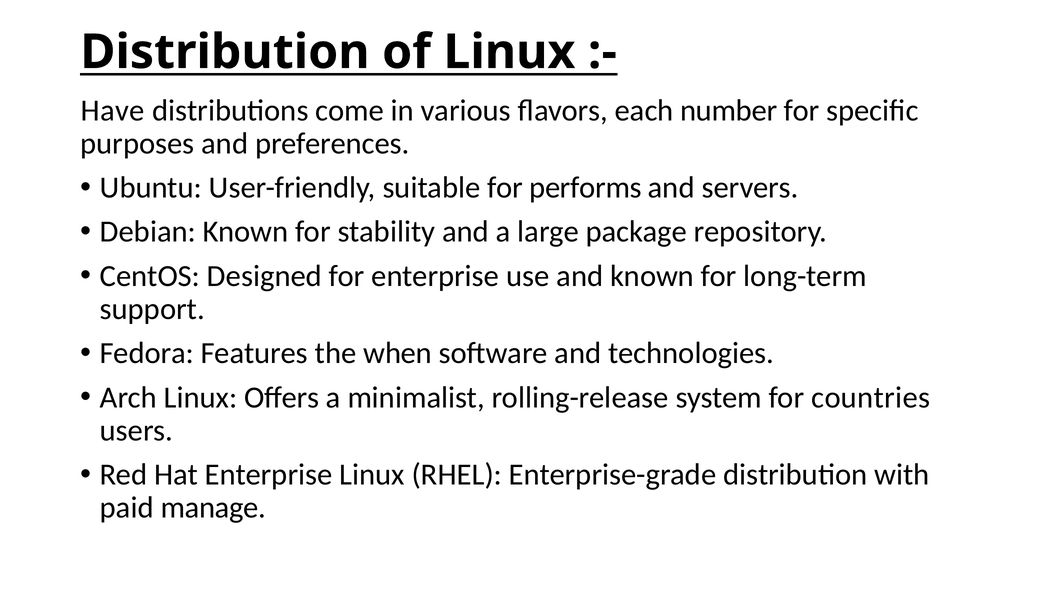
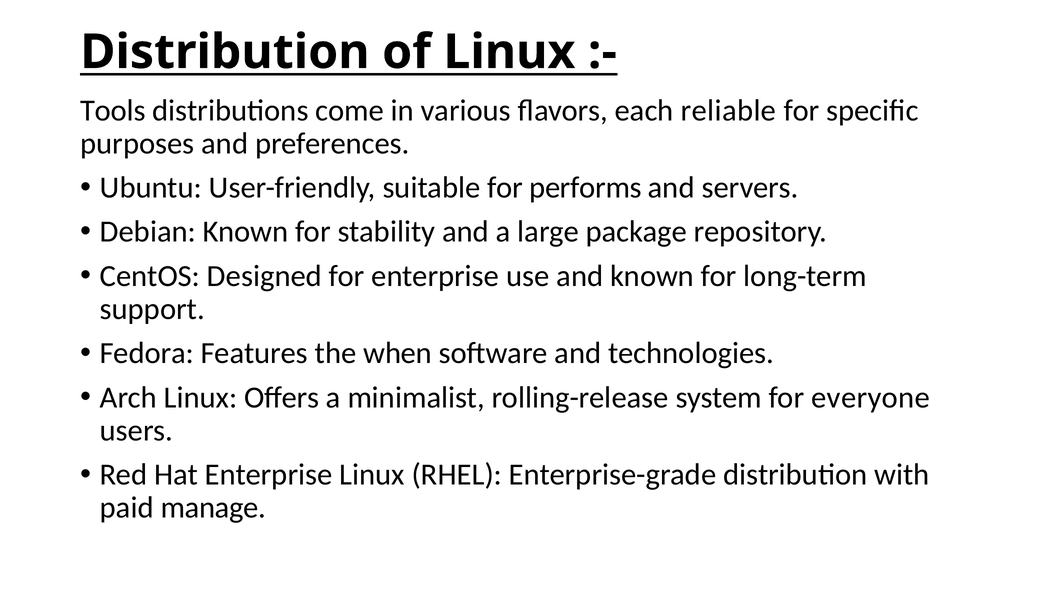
Have: Have -> Tools
number: number -> reliable
countries: countries -> everyone
